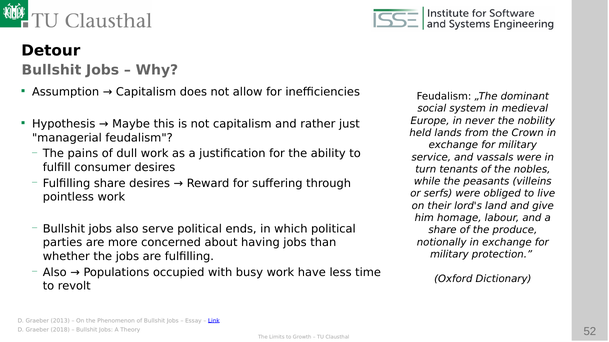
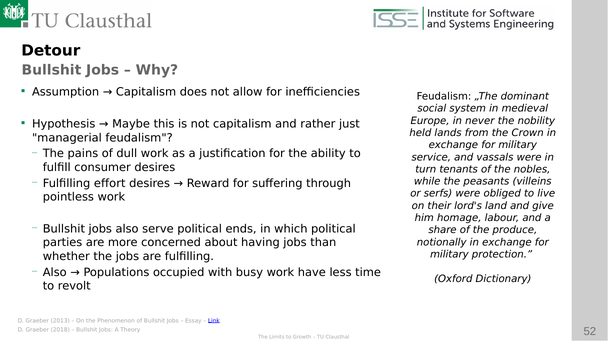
Fulfilling share: share -> effort
